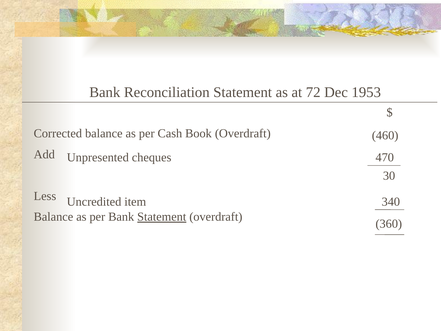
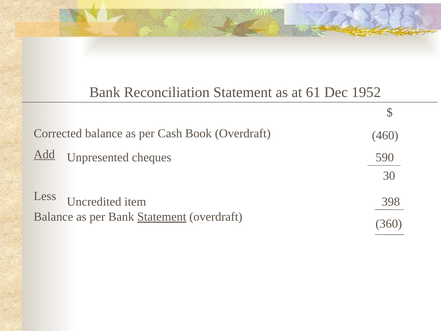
72: 72 -> 61
1953: 1953 -> 1952
Add underline: none -> present
470: 470 -> 590
340: 340 -> 398
